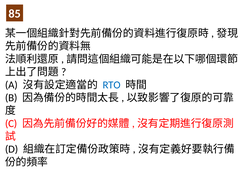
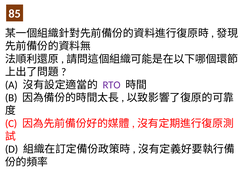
RTO colour: blue -> purple
